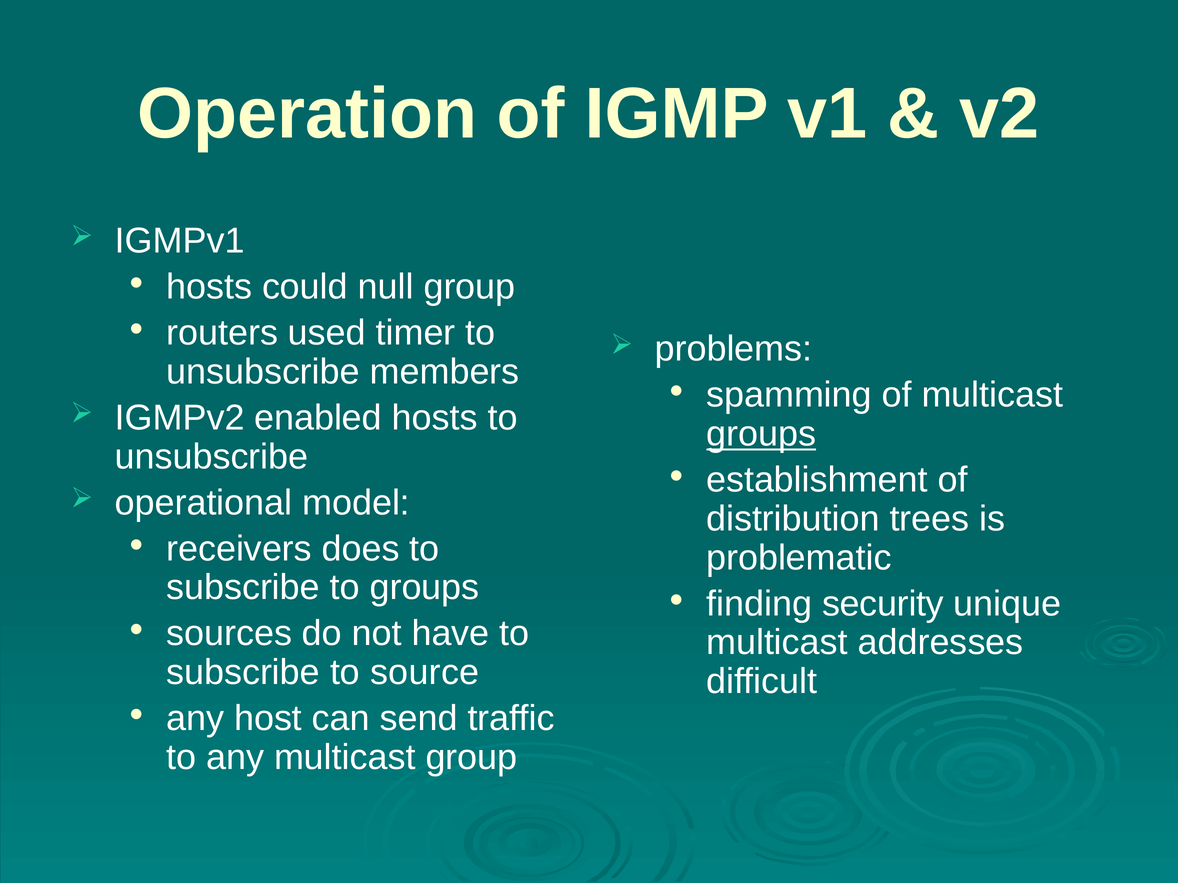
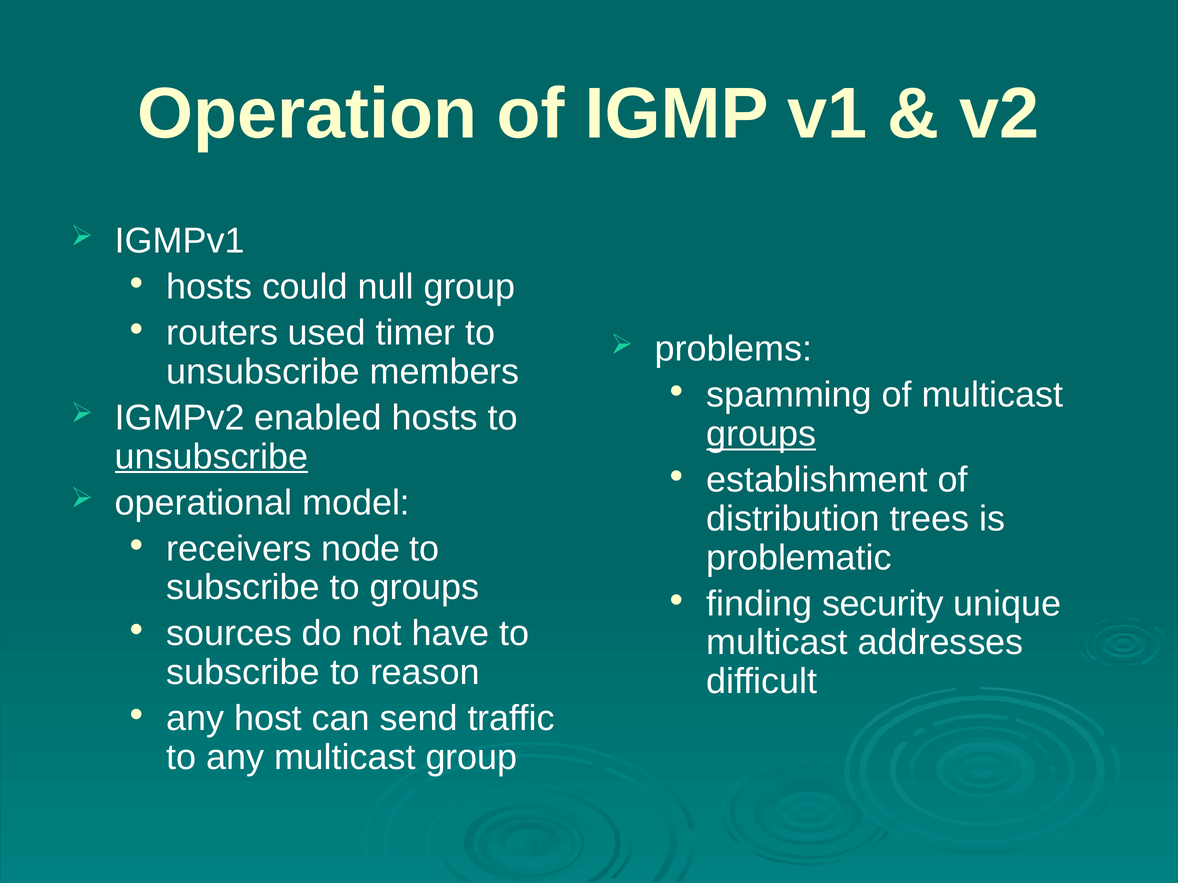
unsubscribe at (212, 457) underline: none -> present
does: does -> node
source: source -> reason
